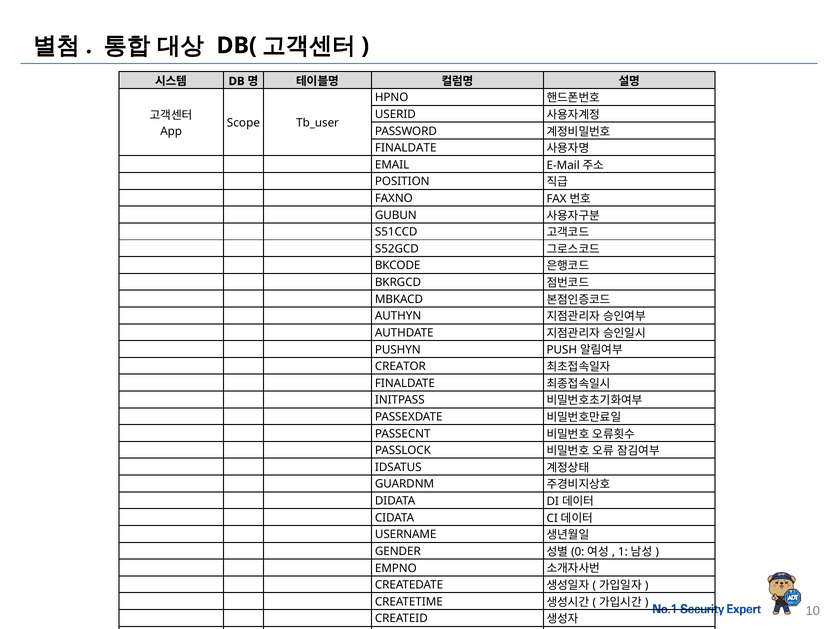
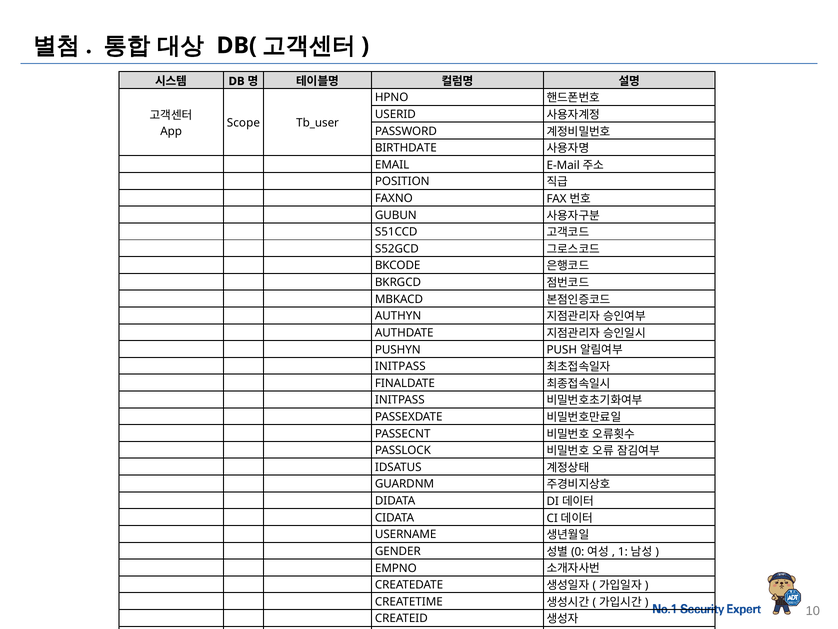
FINALDATE at (406, 148): FINALDATE -> BIRTHDATE
CREATOR at (400, 366): CREATOR -> INITPASS
